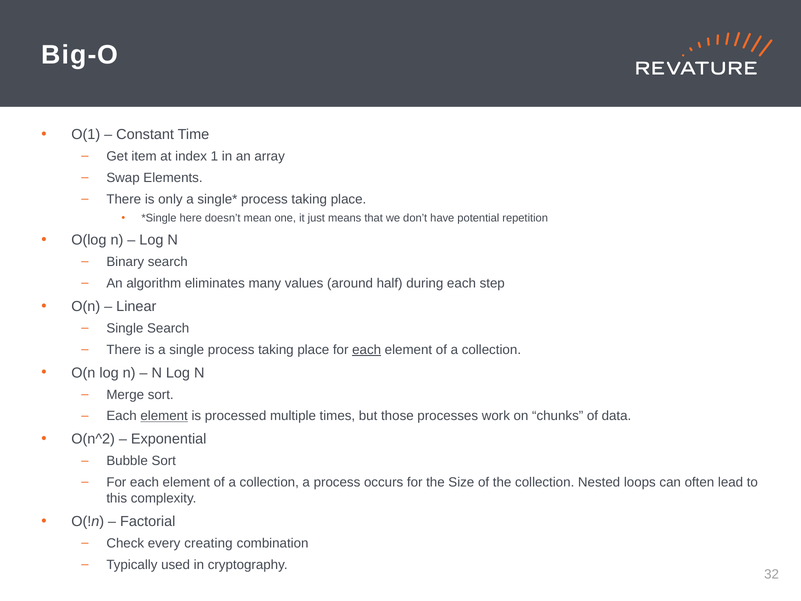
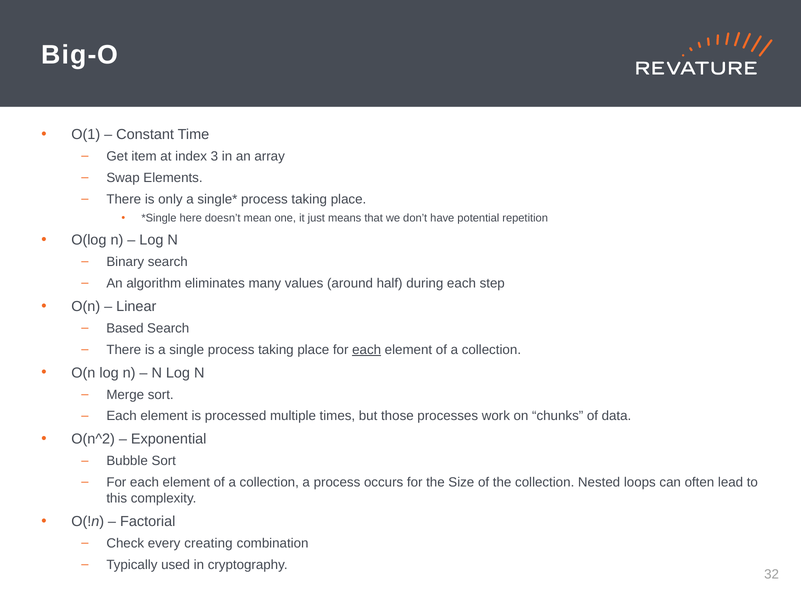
1: 1 -> 3
Single at (125, 328): Single -> Based
element at (164, 416) underline: present -> none
